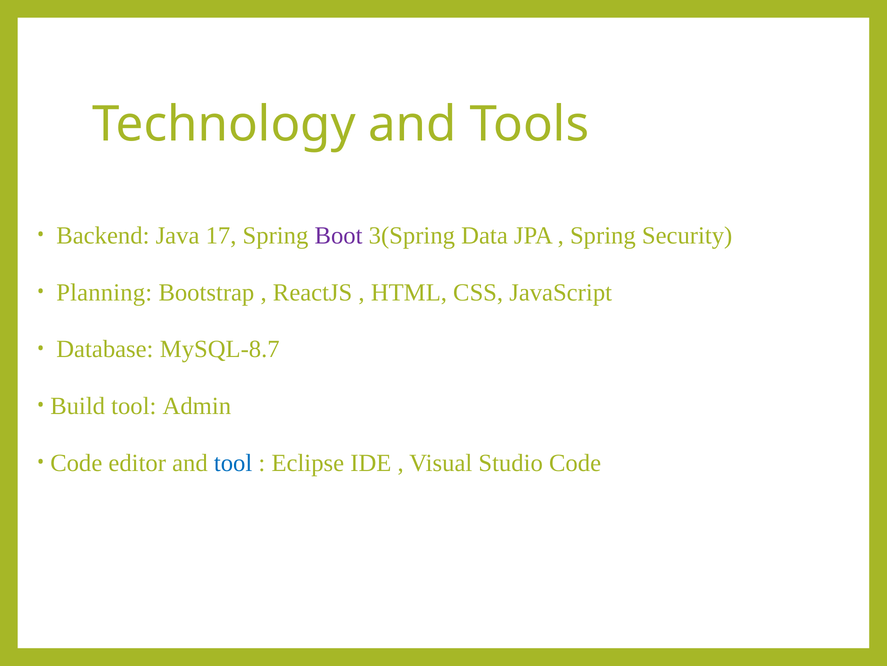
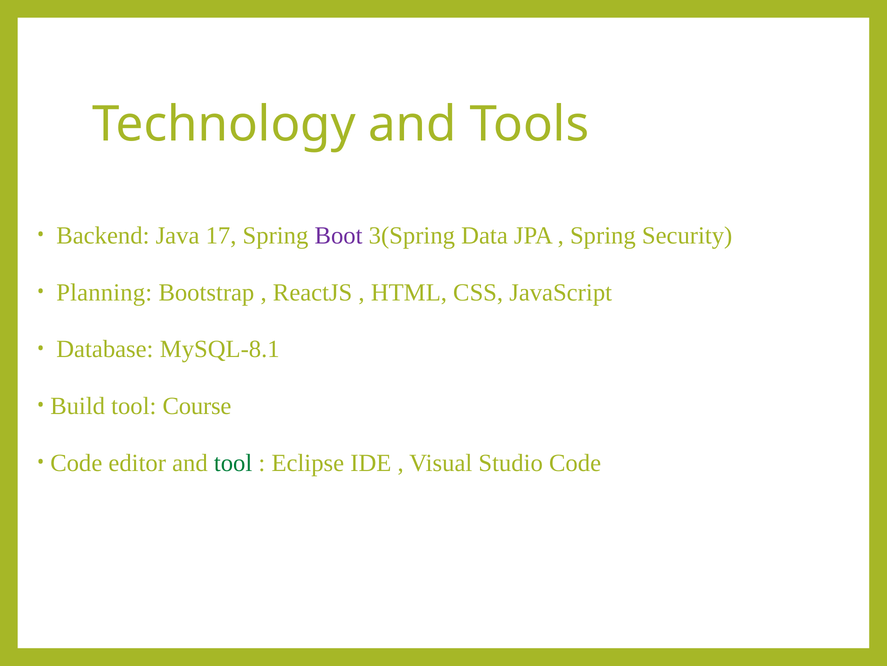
MySQL-8.7: MySQL-8.7 -> MySQL-8.1
Admin: Admin -> Course
tool at (233, 462) colour: blue -> green
